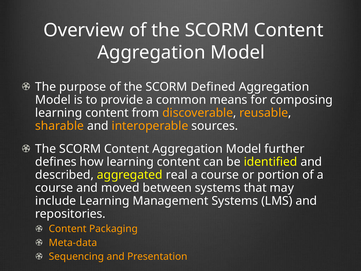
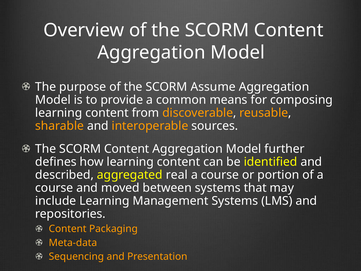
Defined: Defined -> Assume
